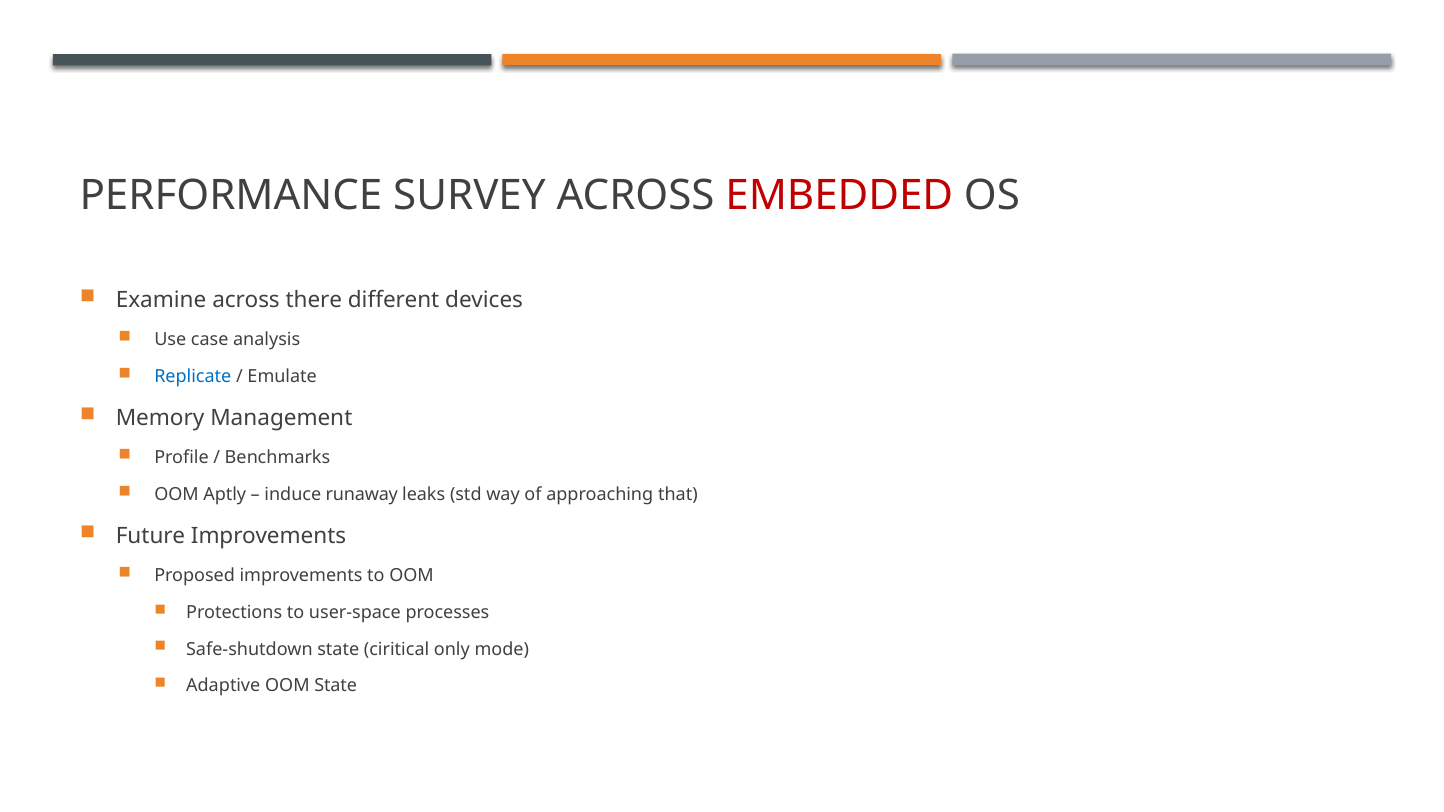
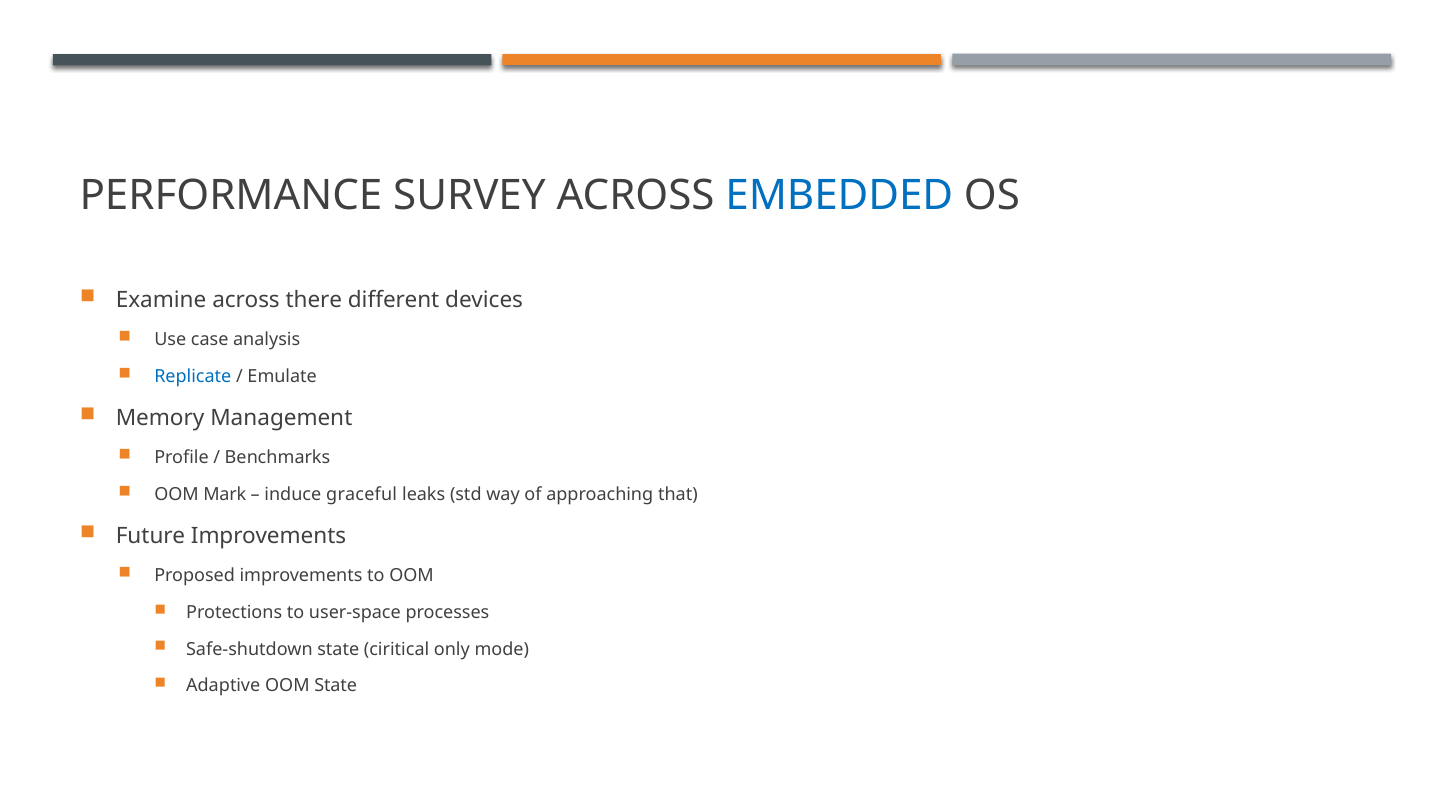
EMBEDDED colour: red -> blue
Aptly: Aptly -> Mark
runaway: runaway -> graceful
